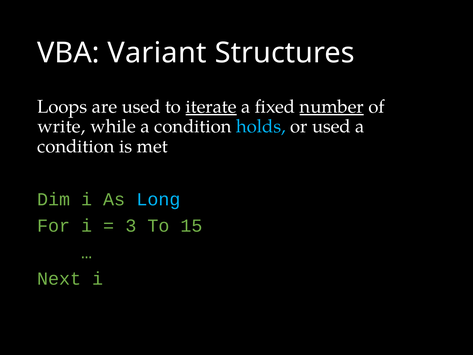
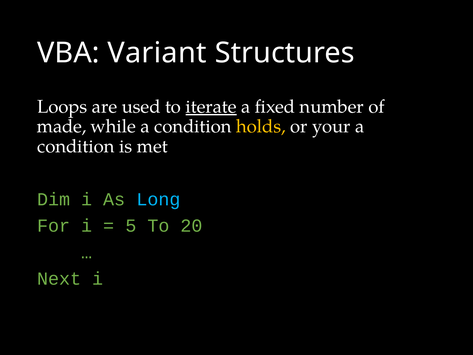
number underline: present -> none
write: write -> made
holds colour: light blue -> yellow
or used: used -> your
3: 3 -> 5
15: 15 -> 20
